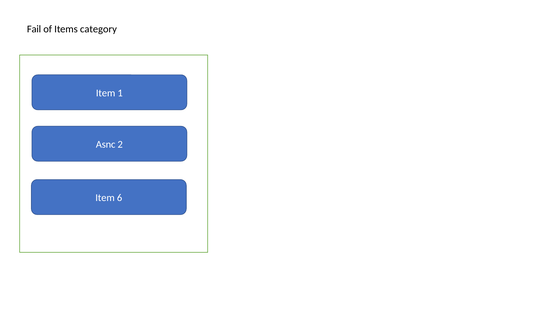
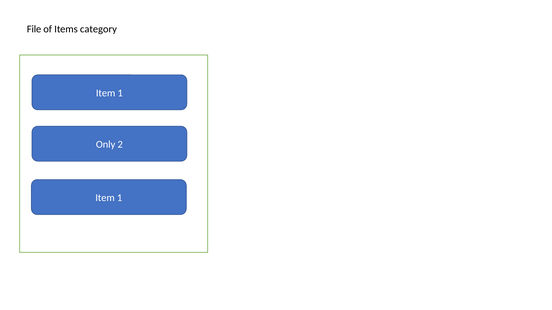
Fail: Fail -> File
Asnc: Asnc -> Only
6 at (120, 198): 6 -> 1
